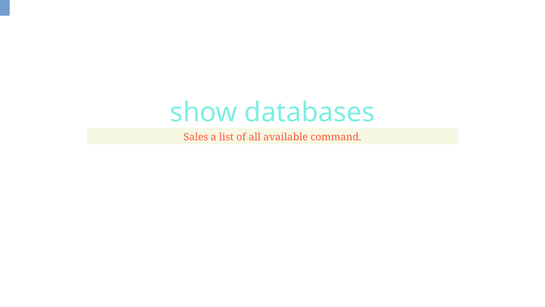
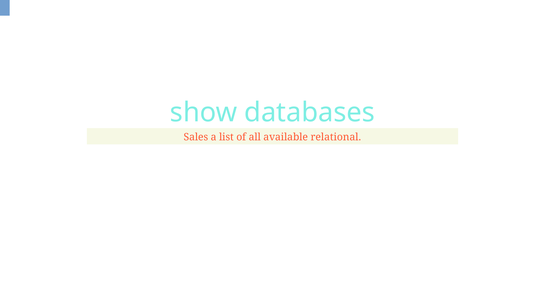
command: command -> relational
